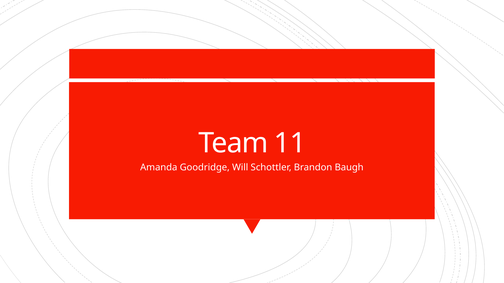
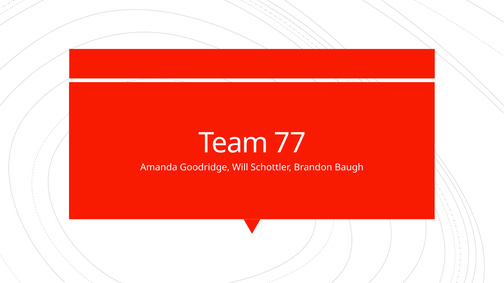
11: 11 -> 77
